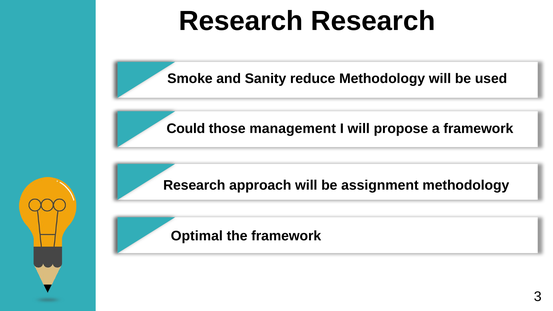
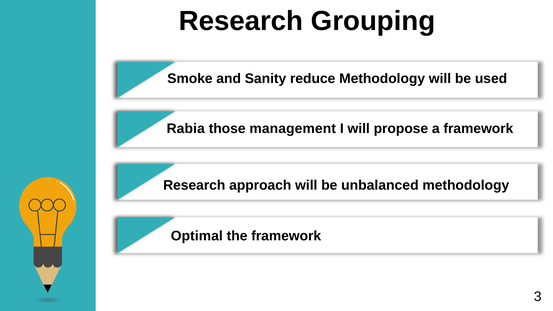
Research Research: Research -> Grouping
Could: Could -> Rabia
assignment: assignment -> unbalanced
